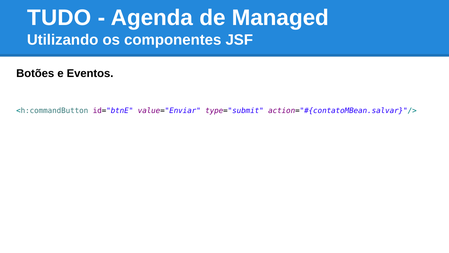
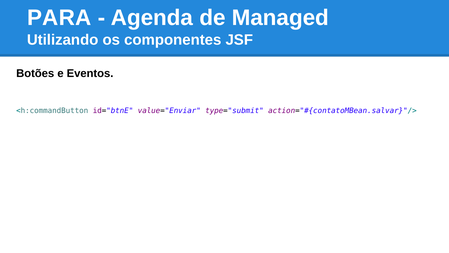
TUDO: TUDO -> PARA
